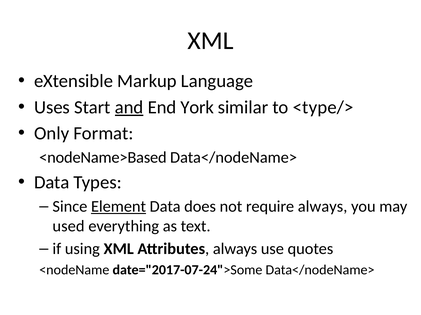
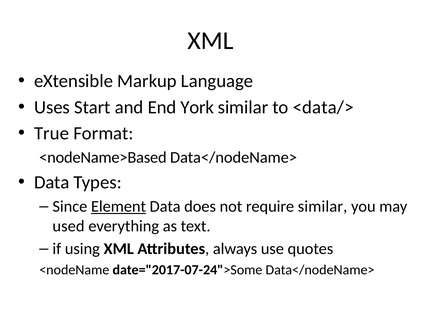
and underline: present -> none
<type/>: <type/> -> <data/>
Only: Only -> True
require always: always -> similar
